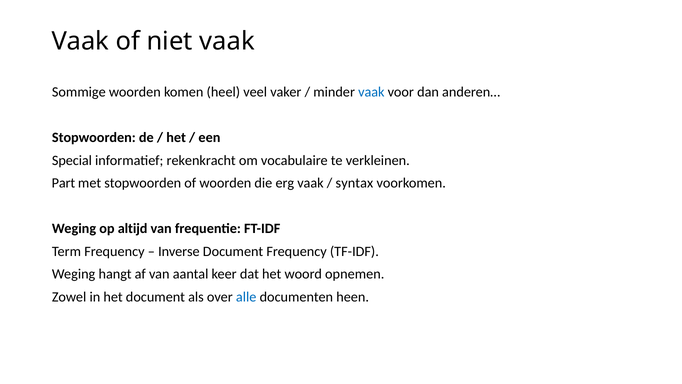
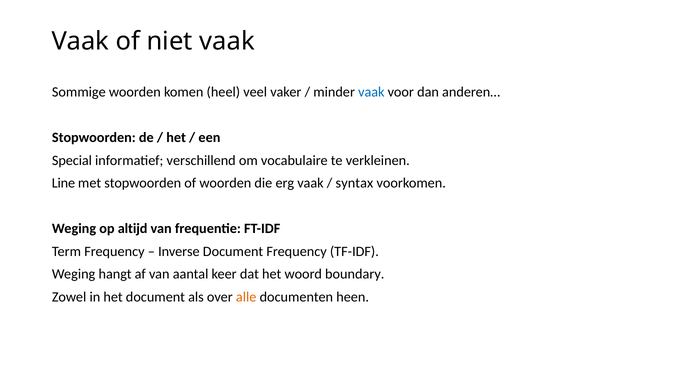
rekenkracht: rekenkracht -> verschillend
Part: Part -> Line
opnemen: opnemen -> boundary
alle colour: blue -> orange
